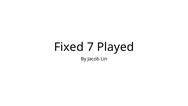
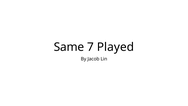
Fixed: Fixed -> Same
